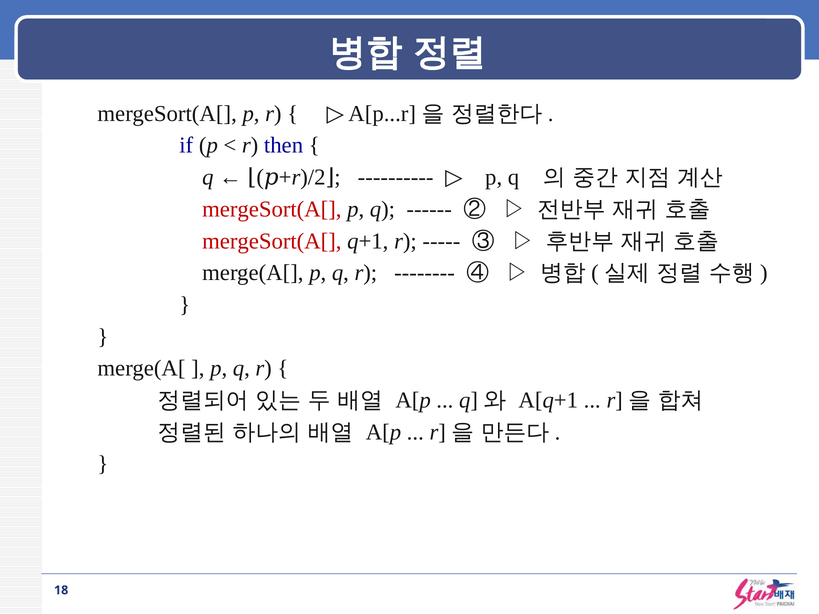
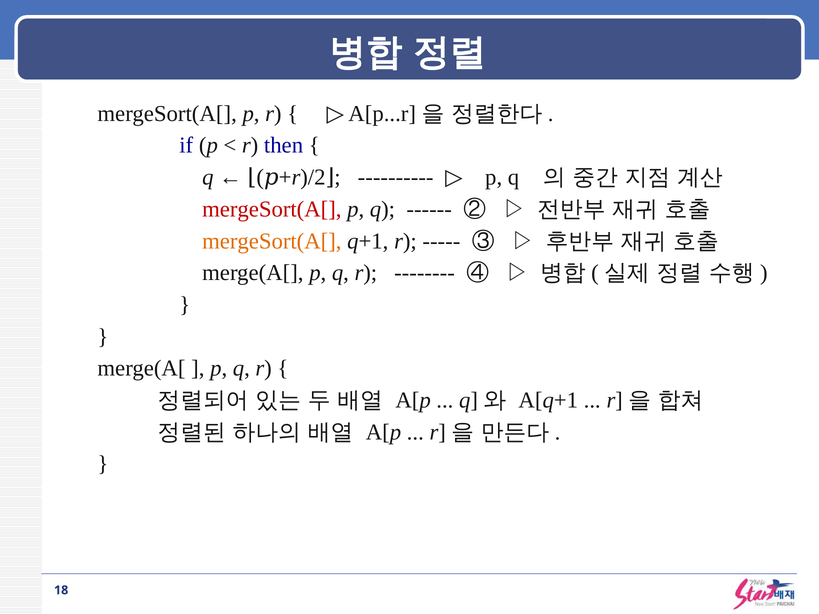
mergeSort(A[ at (272, 241) colour: red -> orange
